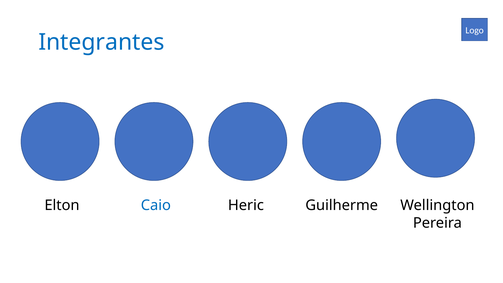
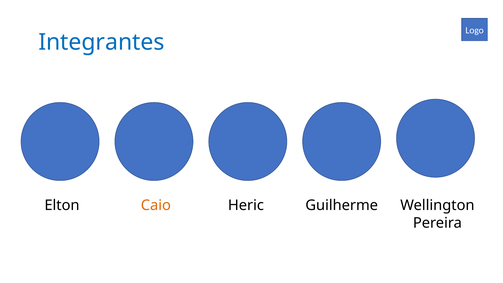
Caio colour: blue -> orange
